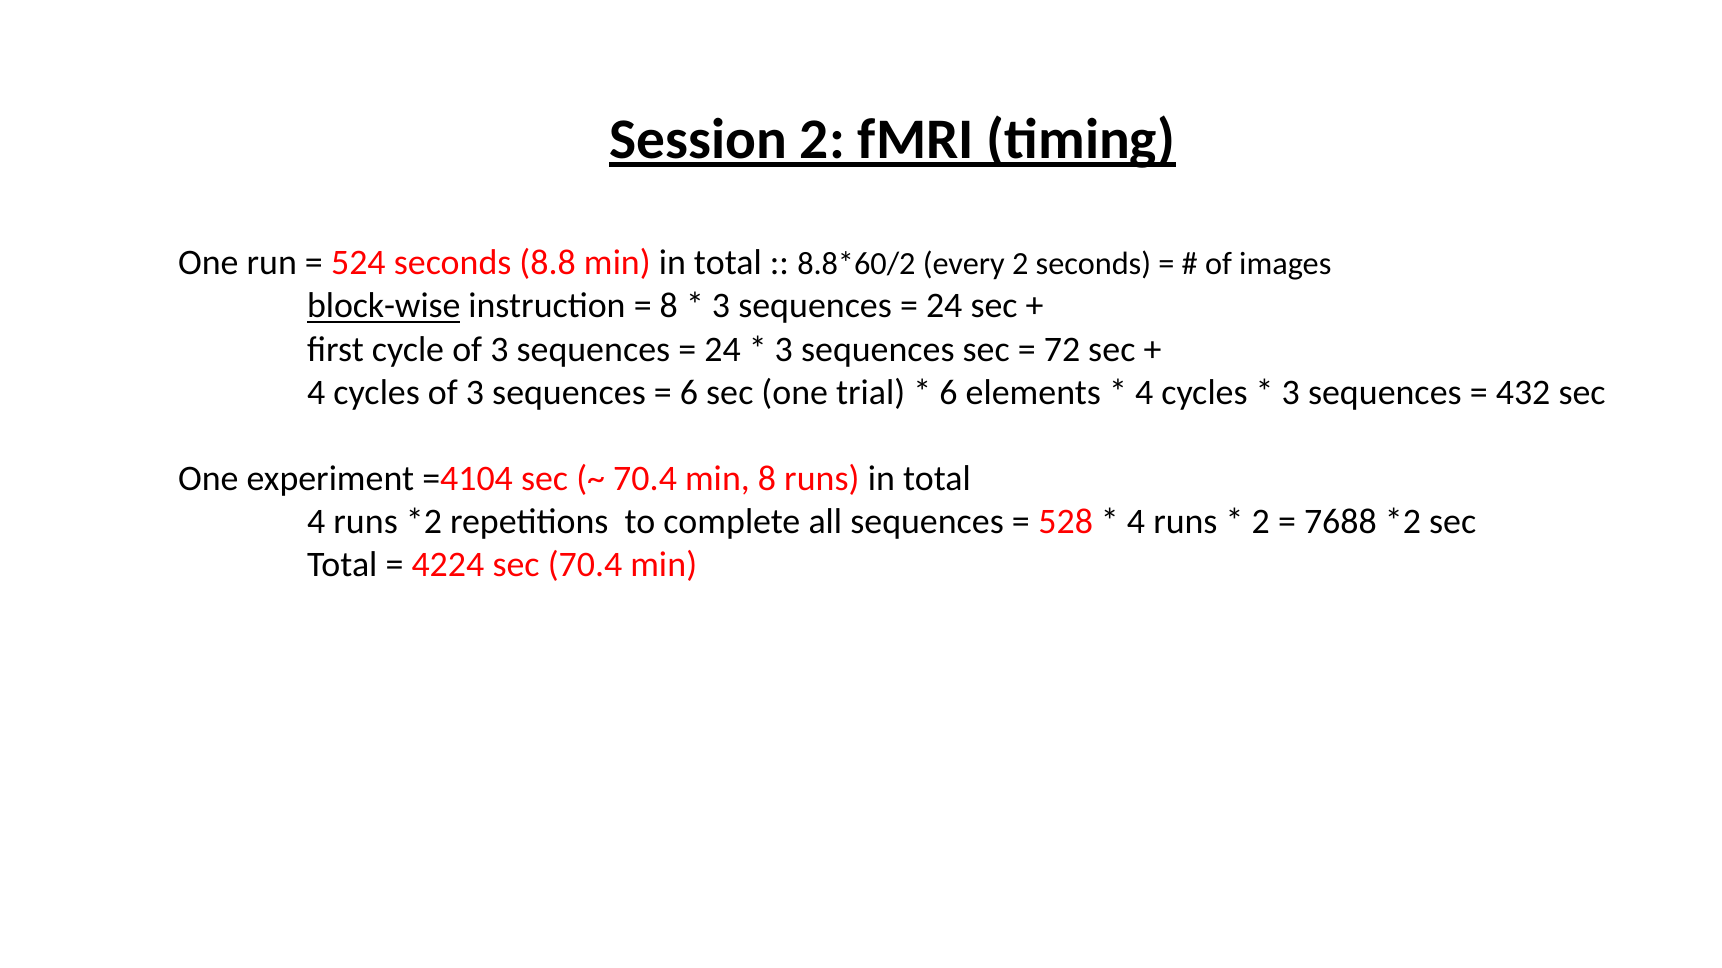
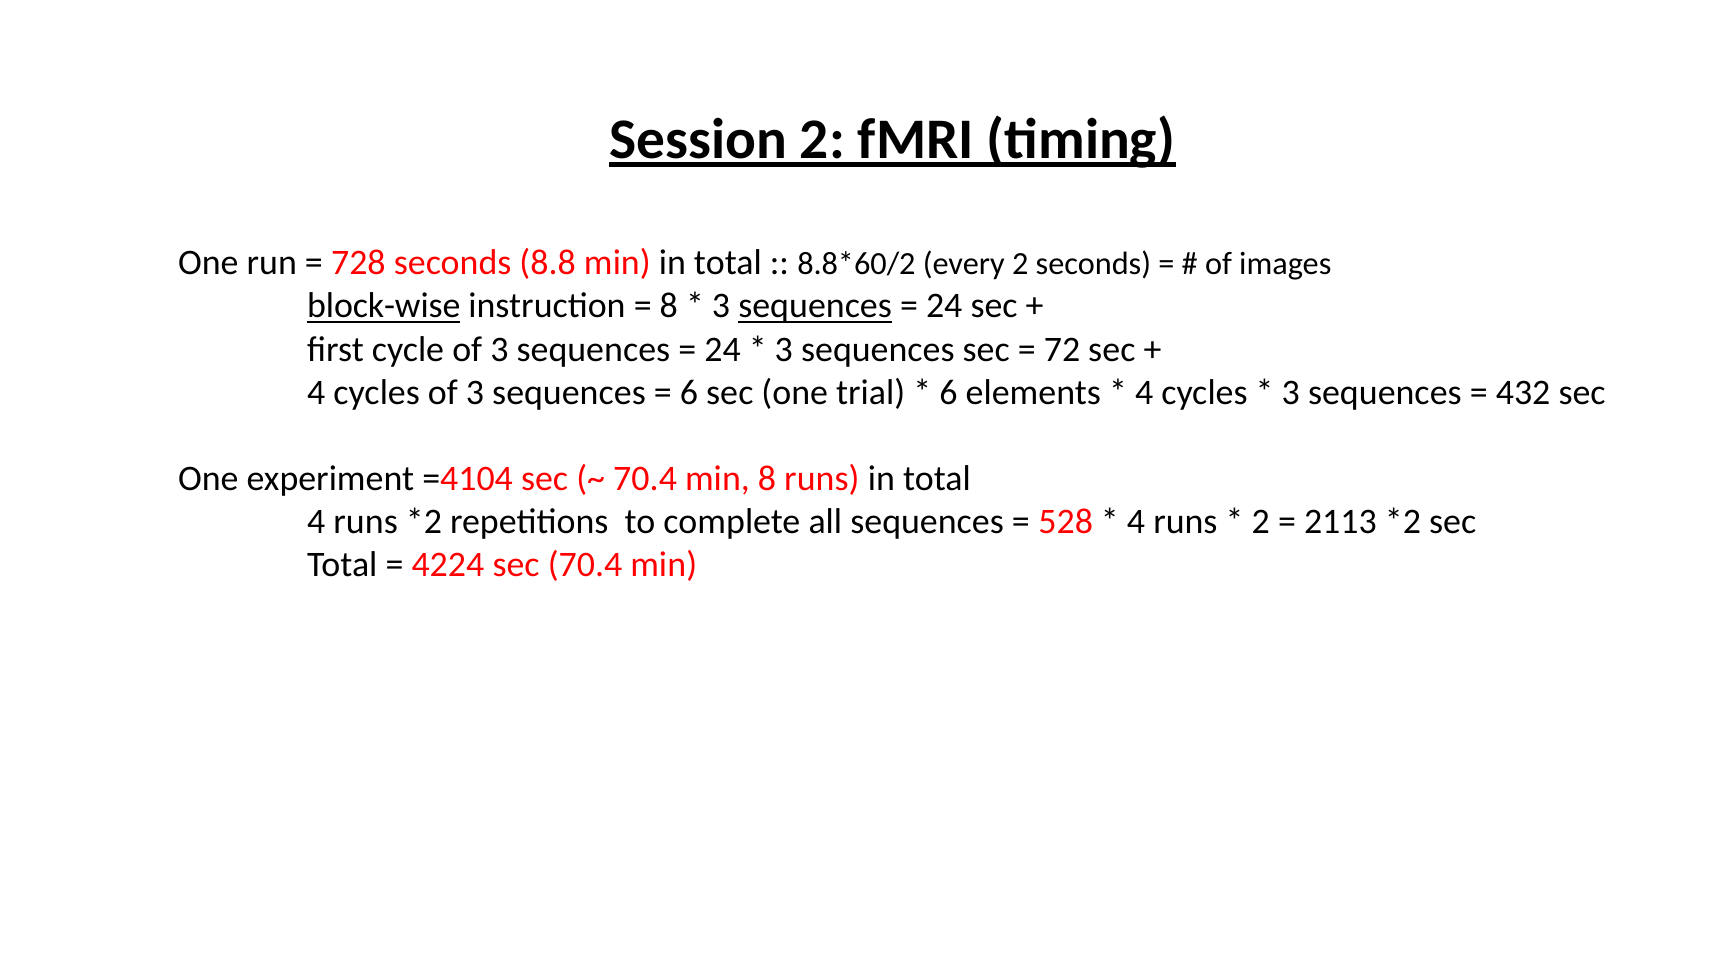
524: 524 -> 728
sequences at (815, 306) underline: none -> present
7688: 7688 -> 2113
